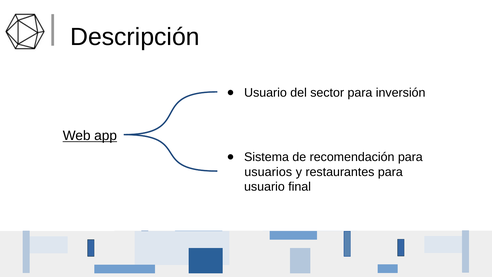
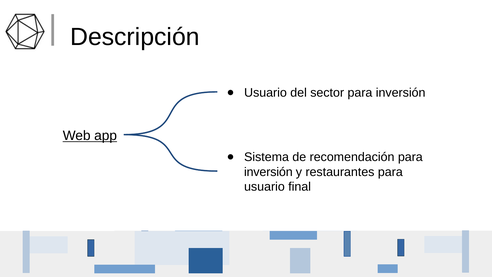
usuarios at (268, 172): usuarios -> inversión
